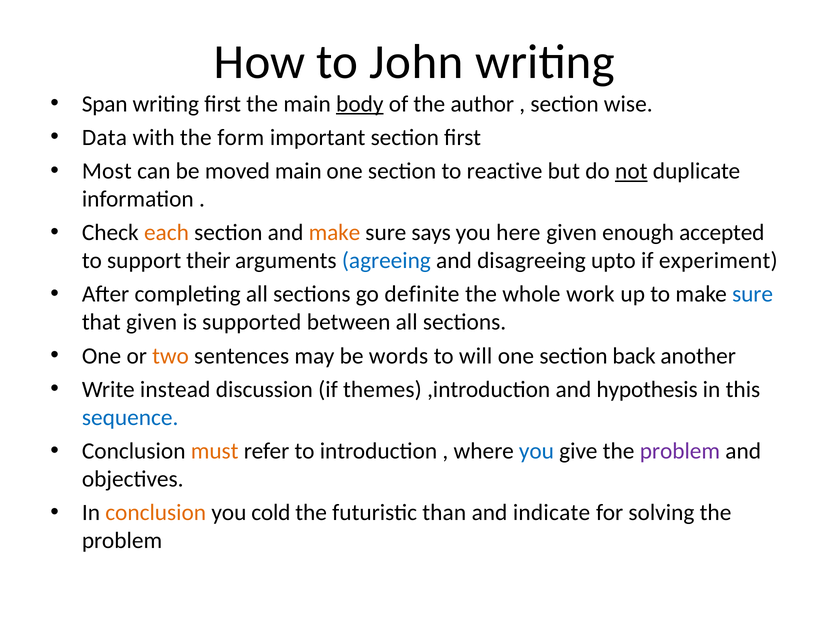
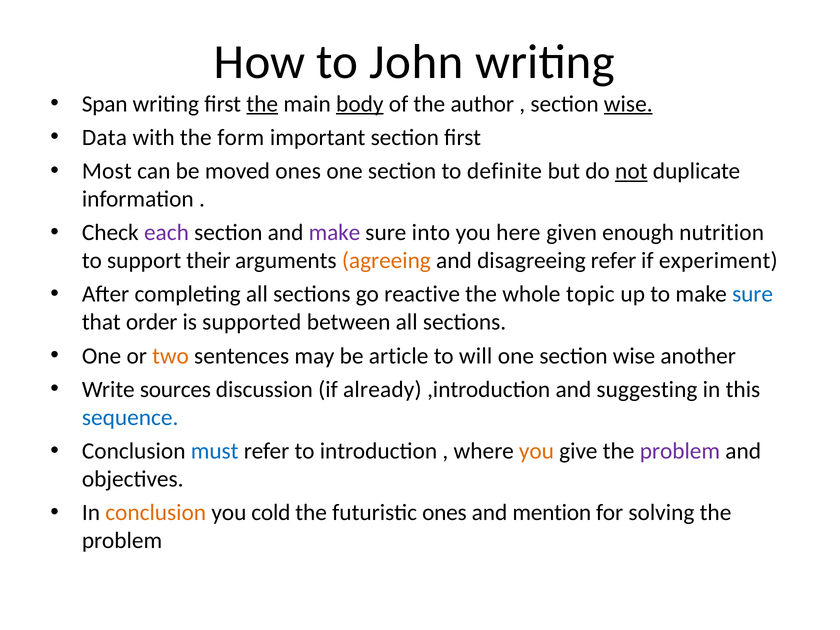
the at (262, 104) underline: none -> present
wise at (628, 104) underline: none -> present
moved main: main -> ones
reactive: reactive -> definite
each colour: orange -> purple
make at (335, 233) colour: orange -> purple
says: says -> into
accepted: accepted -> nutrition
agreeing colour: blue -> orange
disagreeing upto: upto -> refer
definite: definite -> reactive
work: work -> topic
that given: given -> order
words: words -> article
one section back: back -> wise
instead: instead -> sources
themes: themes -> already
hypothesis: hypothesis -> suggesting
must colour: orange -> blue
you at (536, 451) colour: blue -> orange
futuristic than: than -> ones
indicate: indicate -> mention
